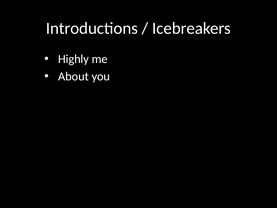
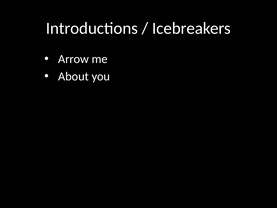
Highly: Highly -> Arrow
